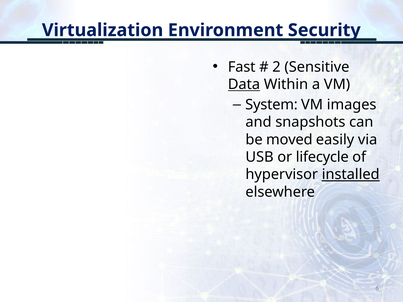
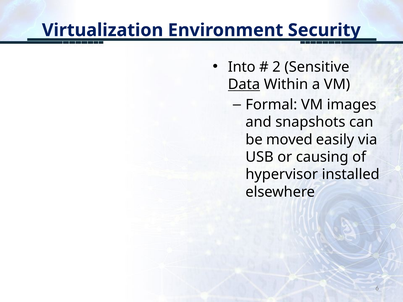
Fast: Fast -> Into
System: System -> Formal
lifecycle: lifecycle -> causing
installed underline: present -> none
